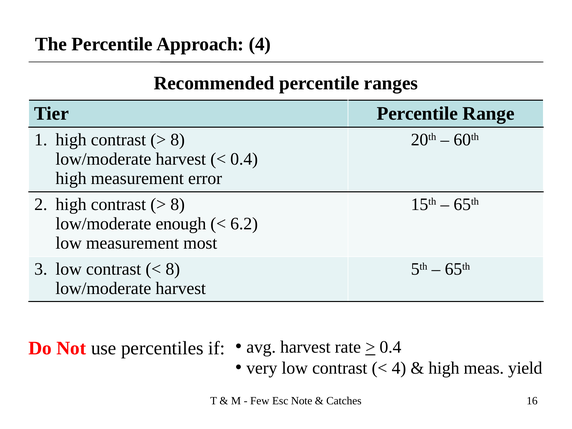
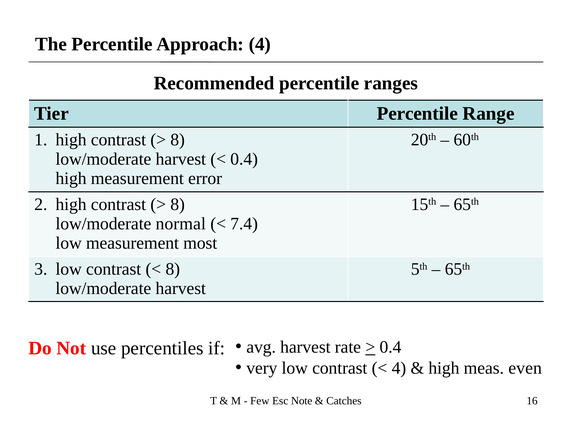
enough: enough -> normal
6.2: 6.2 -> 7.4
yield: yield -> even
